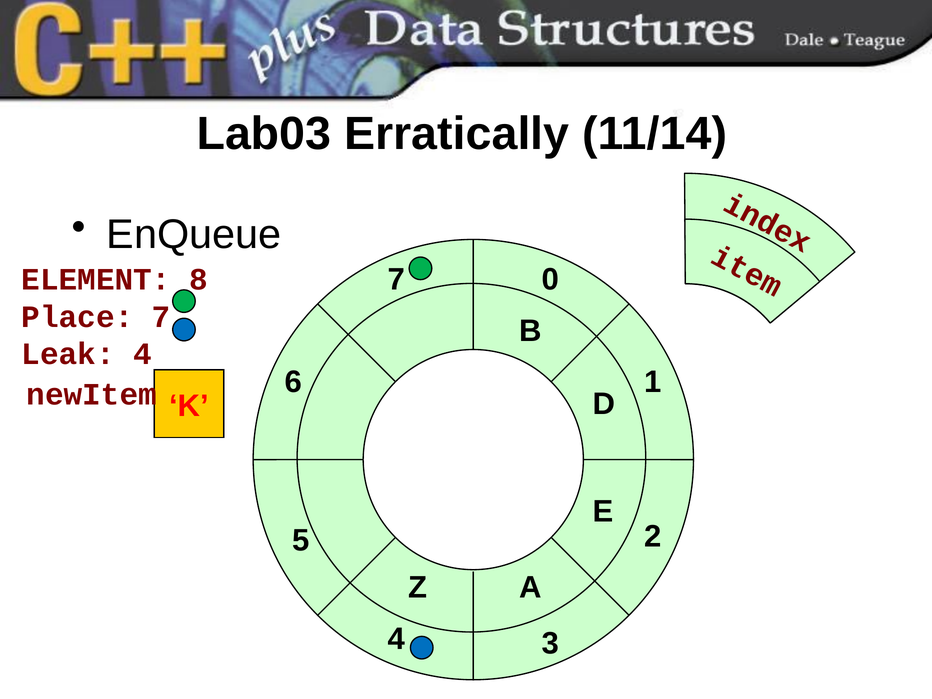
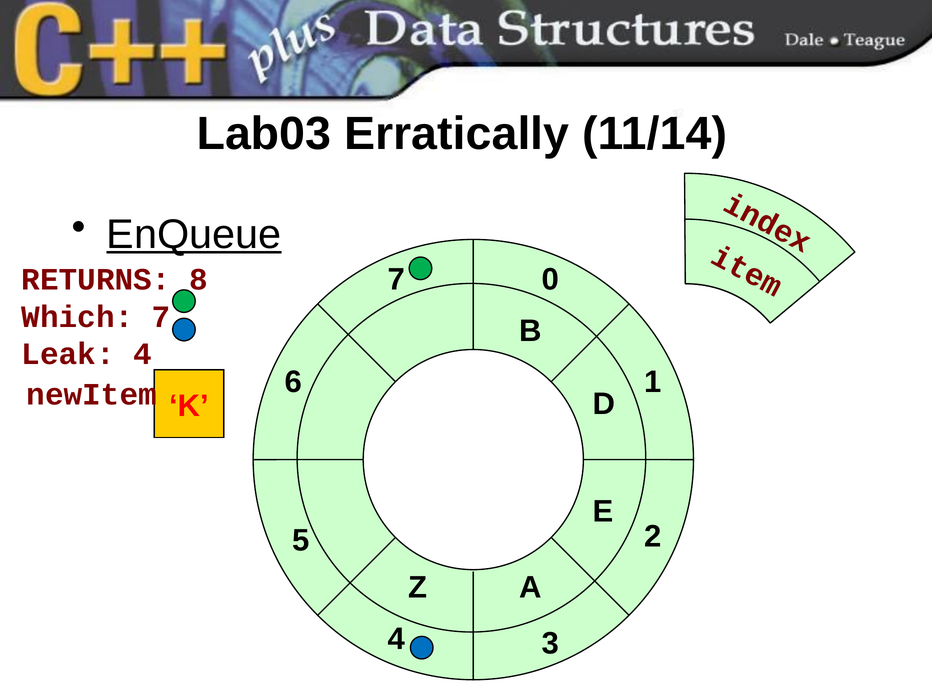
EnQueue underline: none -> present
ELEMENT: ELEMENT -> RETURNS
Place: Place -> Which
